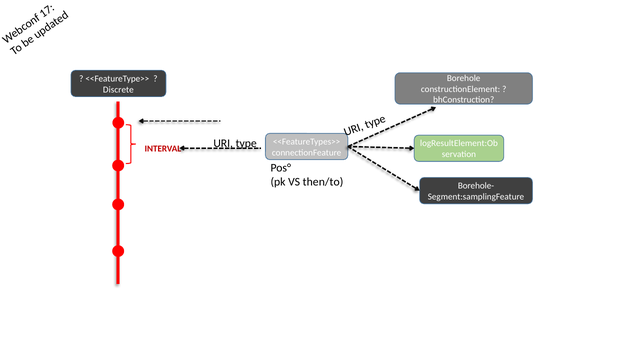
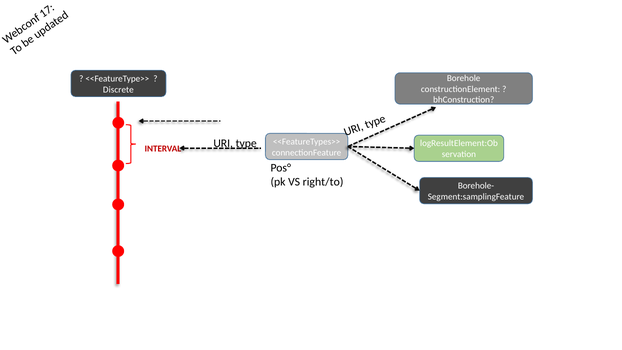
then/to: then/to -> right/to
